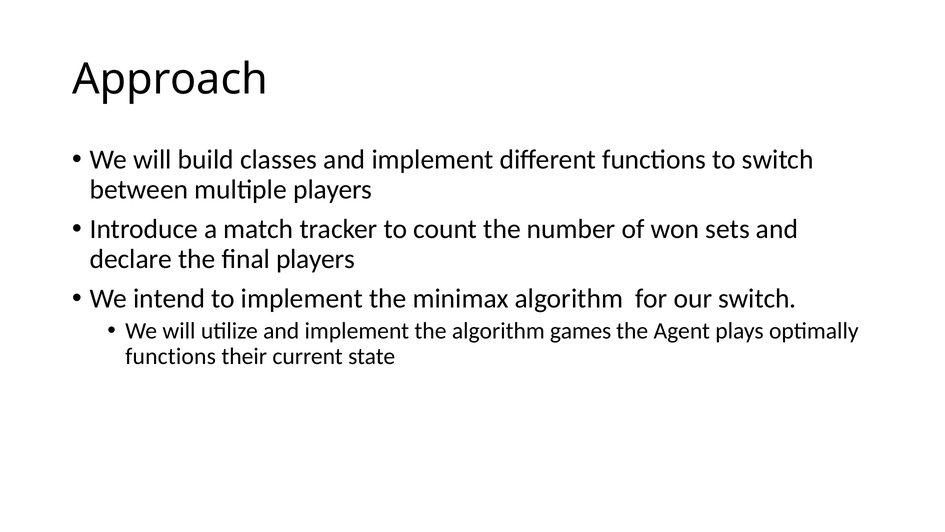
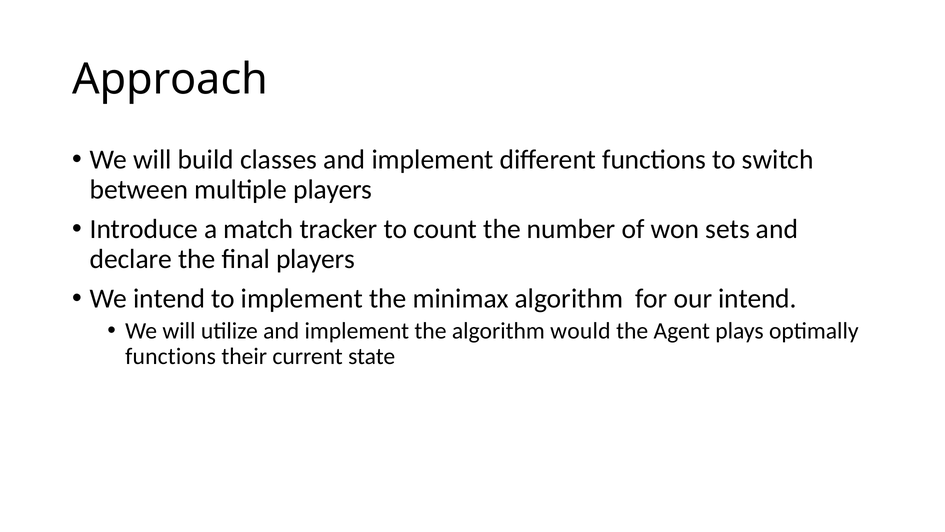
our switch: switch -> intend
games: games -> would
